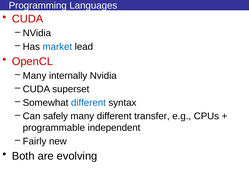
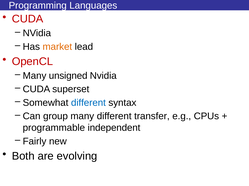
market colour: blue -> orange
internally: internally -> unsigned
safely: safely -> group
